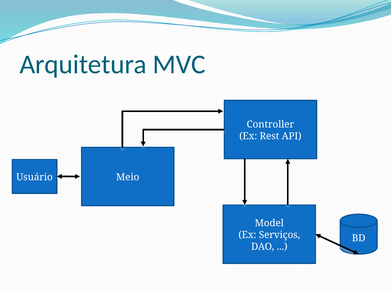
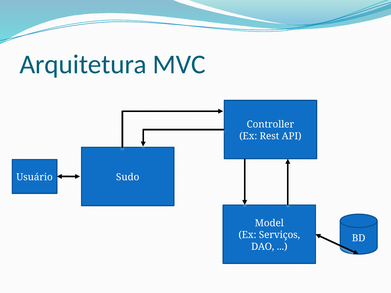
Meio: Meio -> Sudo
